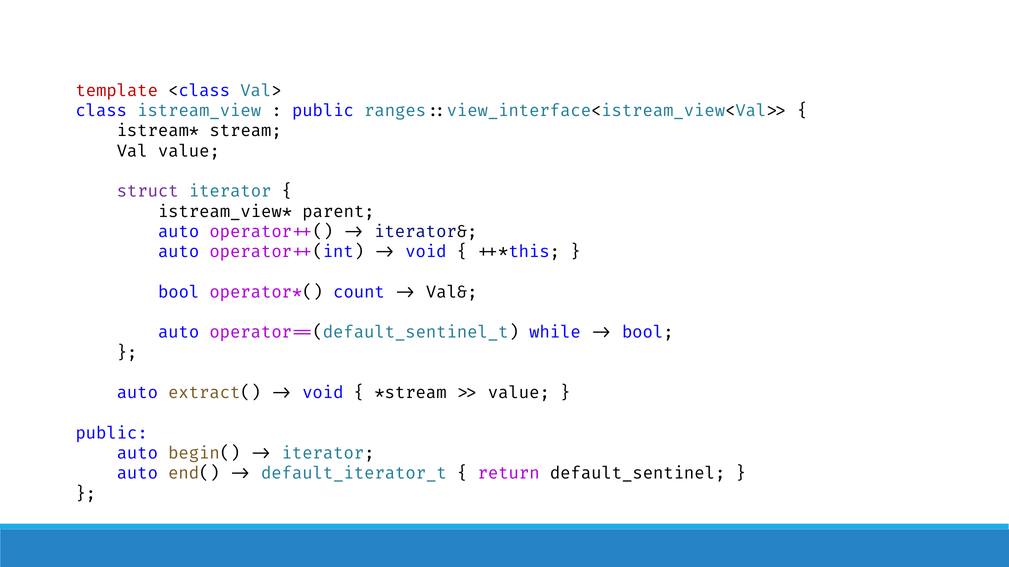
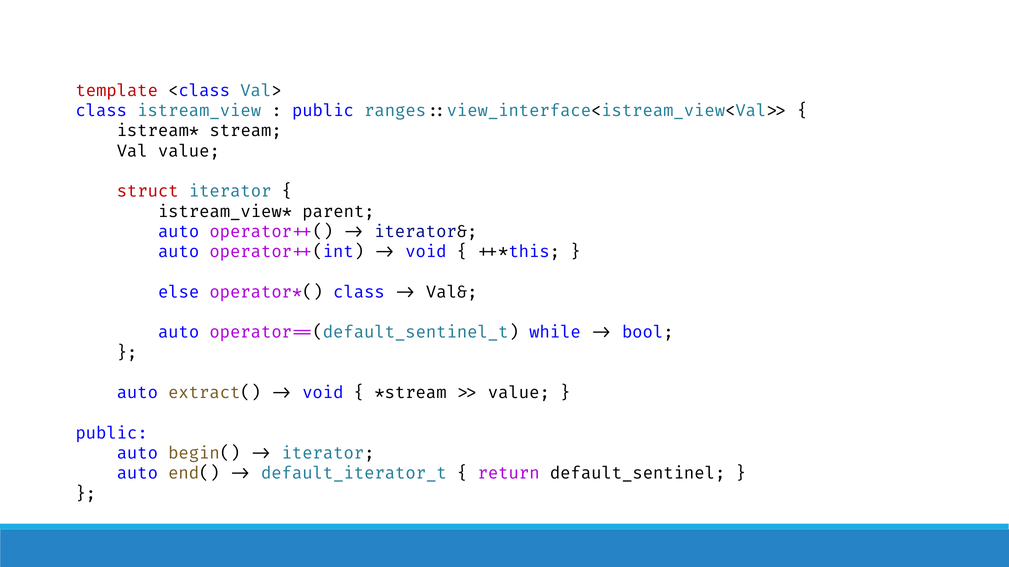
struct colour: purple -> red
bool at (179, 292): bool -> else
count at (359, 292): count -> class
